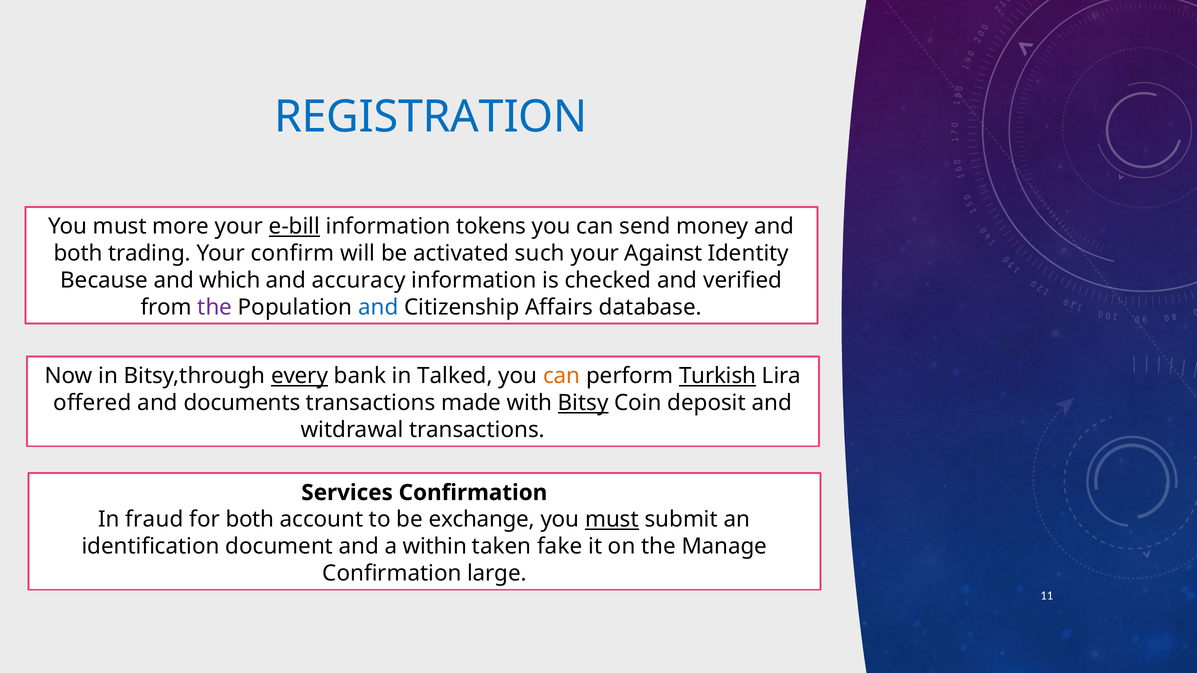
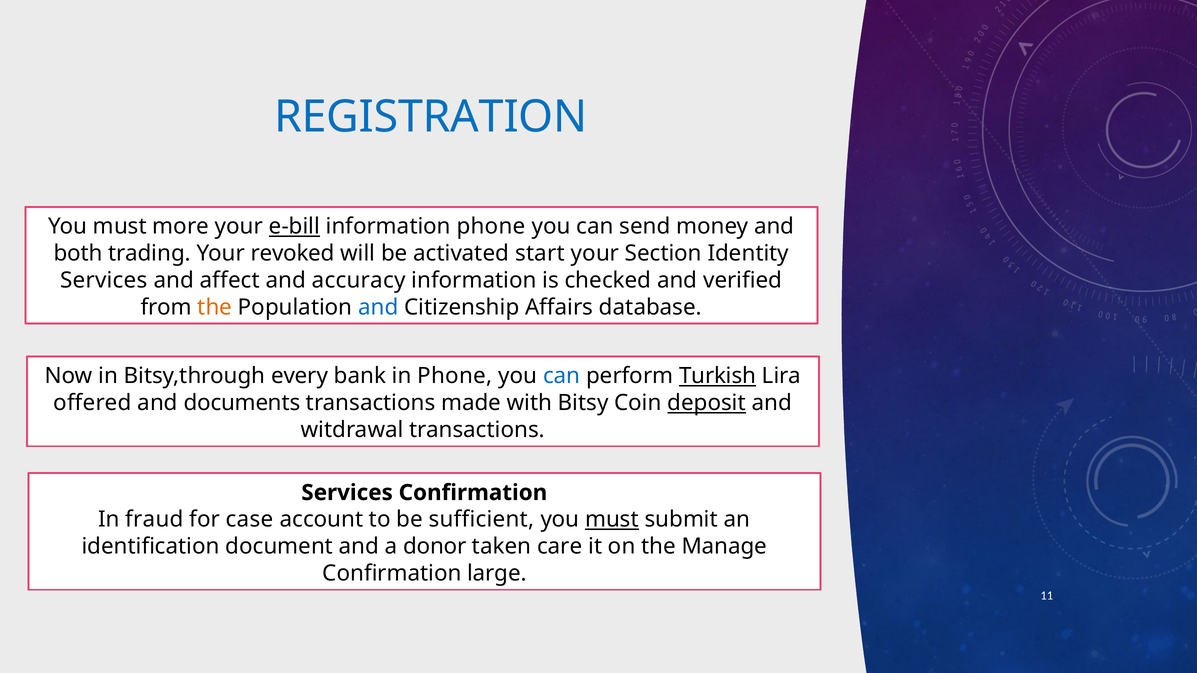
information tokens: tokens -> phone
confirm: confirm -> revoked
such: such -> start
Against: Against -> Section
Because at (104, 280): Because -> Services
which: which -> affect
the at (215, 307) colour: purple -> orange
every underline: present -> none
in Talked: Talked -> Phone
can at (562, 376) colour: orange -> blue
Bitsy underline: present -> none
deposit underline: none -> present
for both: both -> case
exchange: exchange -> sufficient
within: within -> donor
fake: fake -> care
